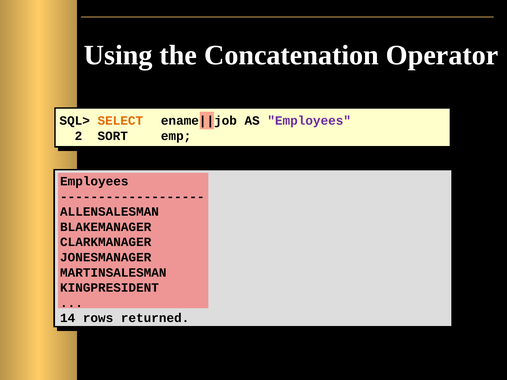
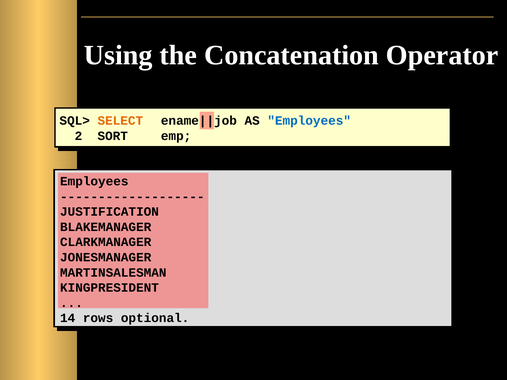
Employees at (309, 121) colour: purple -> blue
ALLENSALESMAN: ALLENSALESMAN -> JUSTIFICATION
returned: returned -> optional
